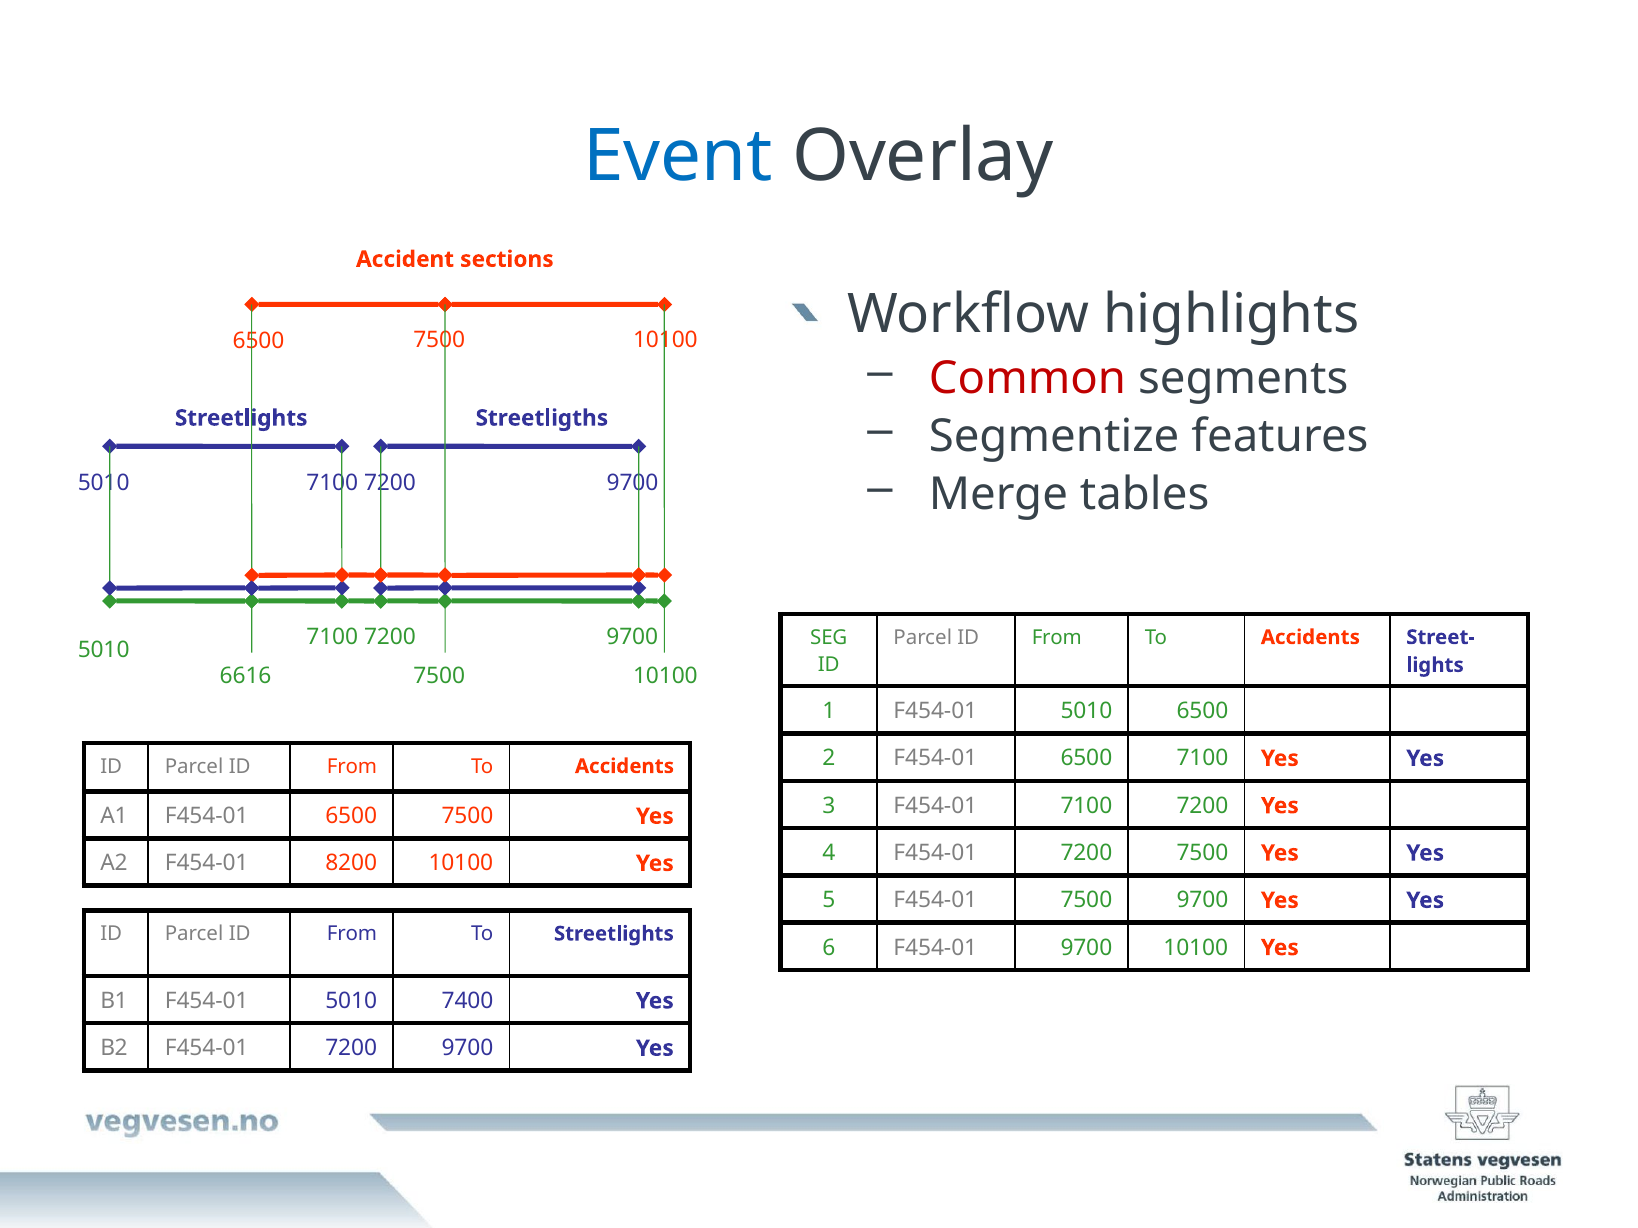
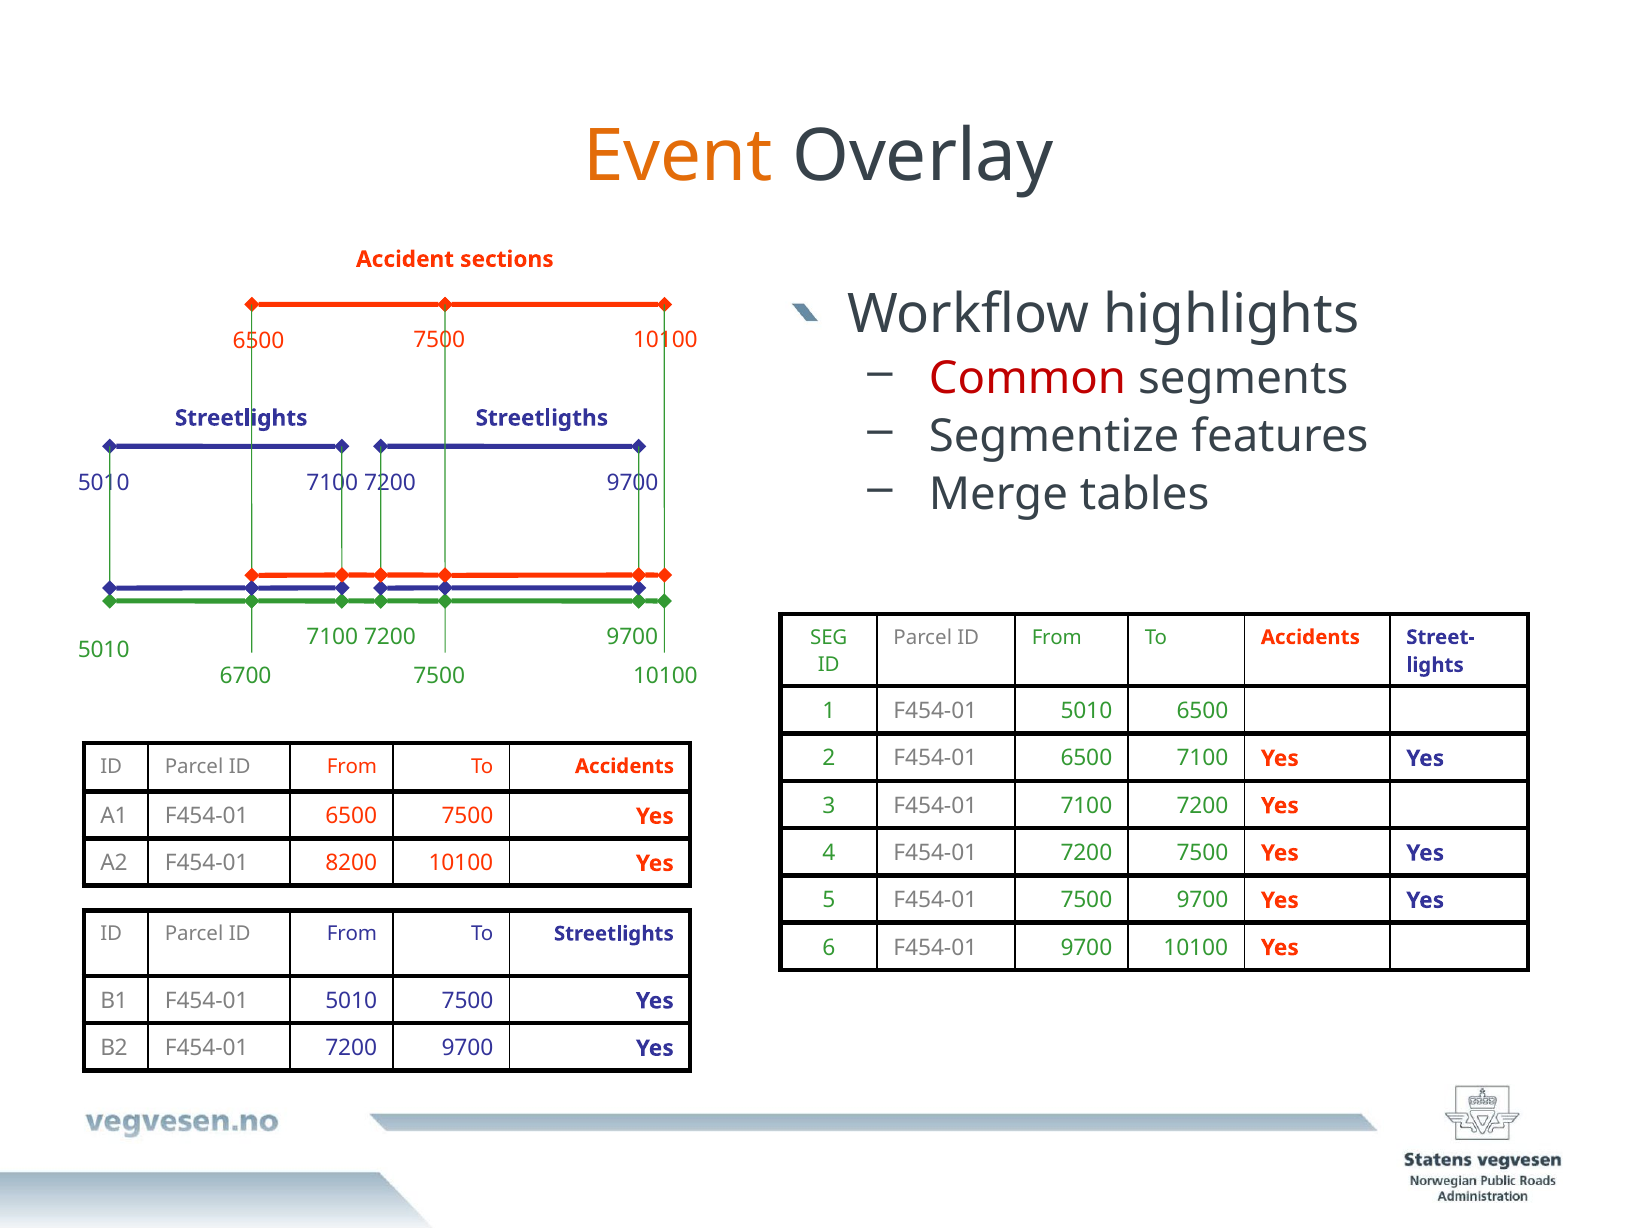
Event colour: blue -> orange
6616: 6616 -> 6700
5010 7400: 7400 -> 7500
